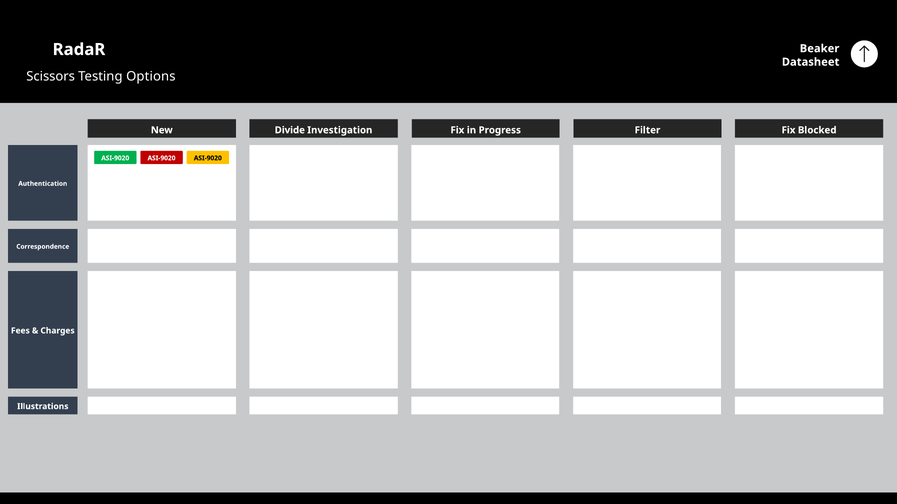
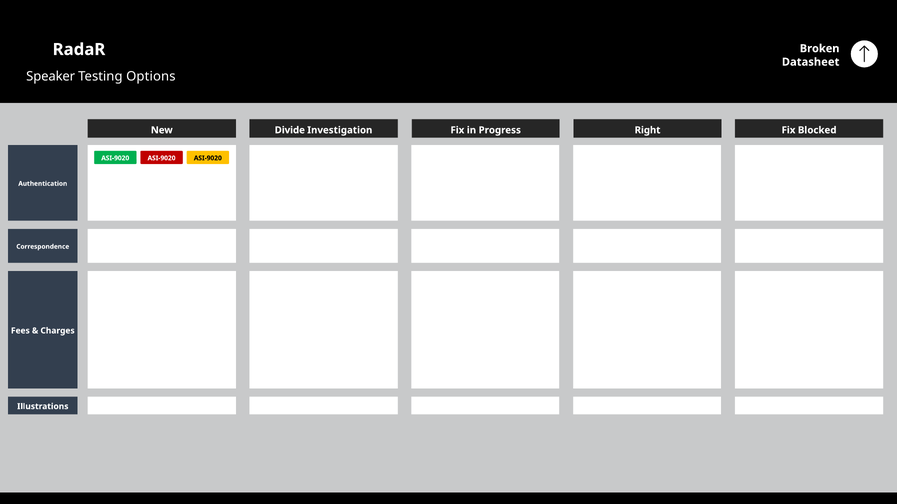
Beaker: Beaker -> Broken
Scissors: Scissors -> Speaker
Filter: Filter -> Right
